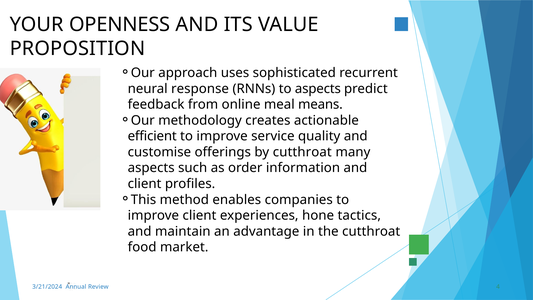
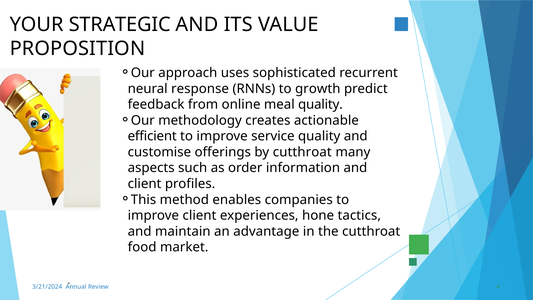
OPENNESS: OPENNESS -> STRATEGIC
to aspects: aspects -> growth
meal means: means -> quality
